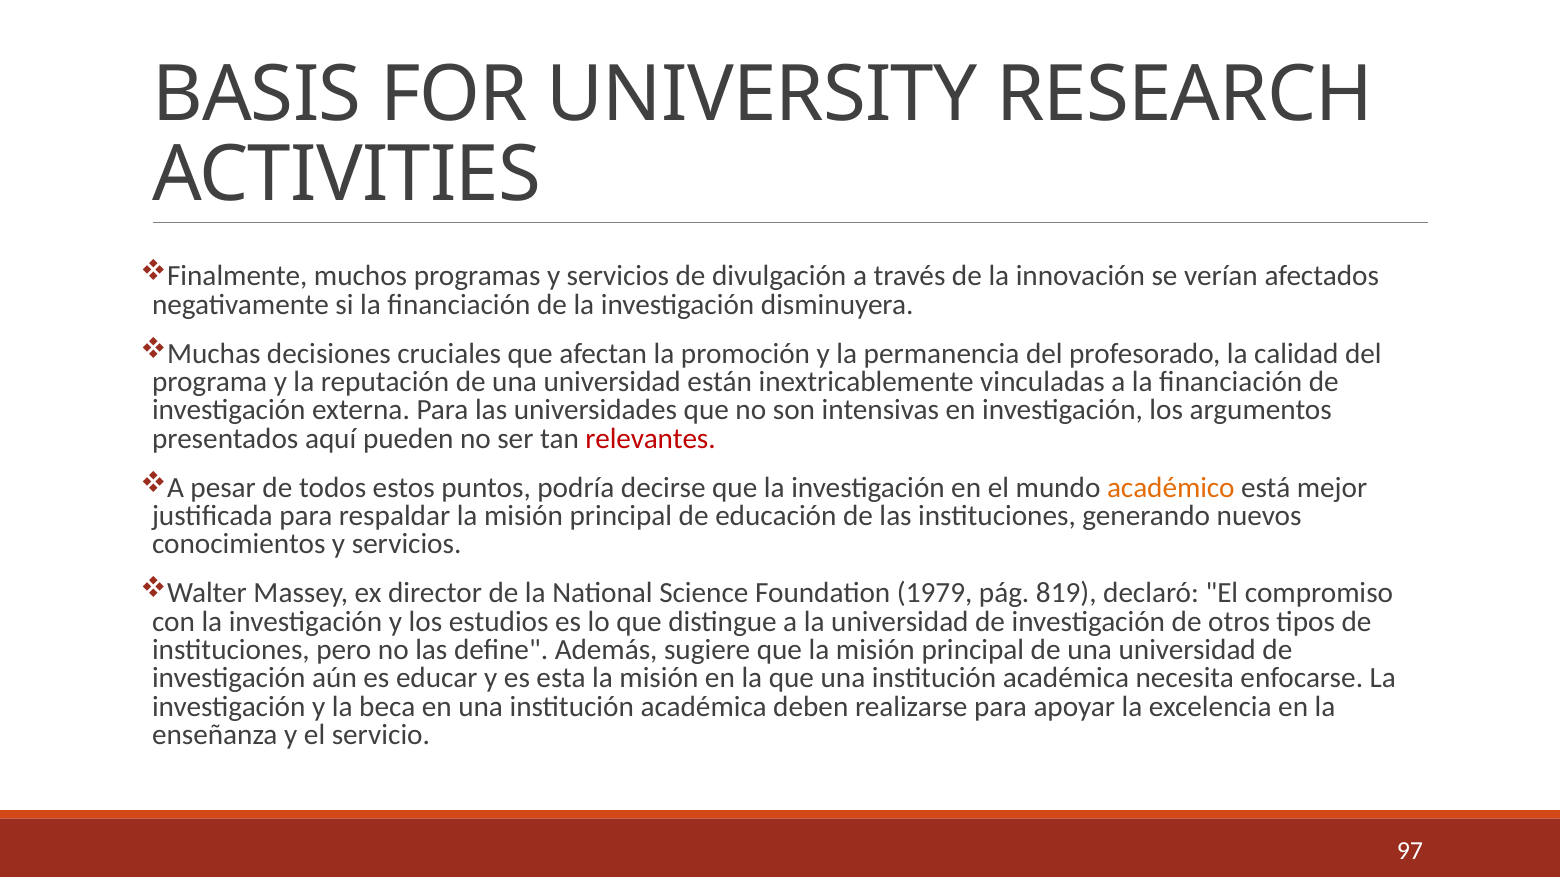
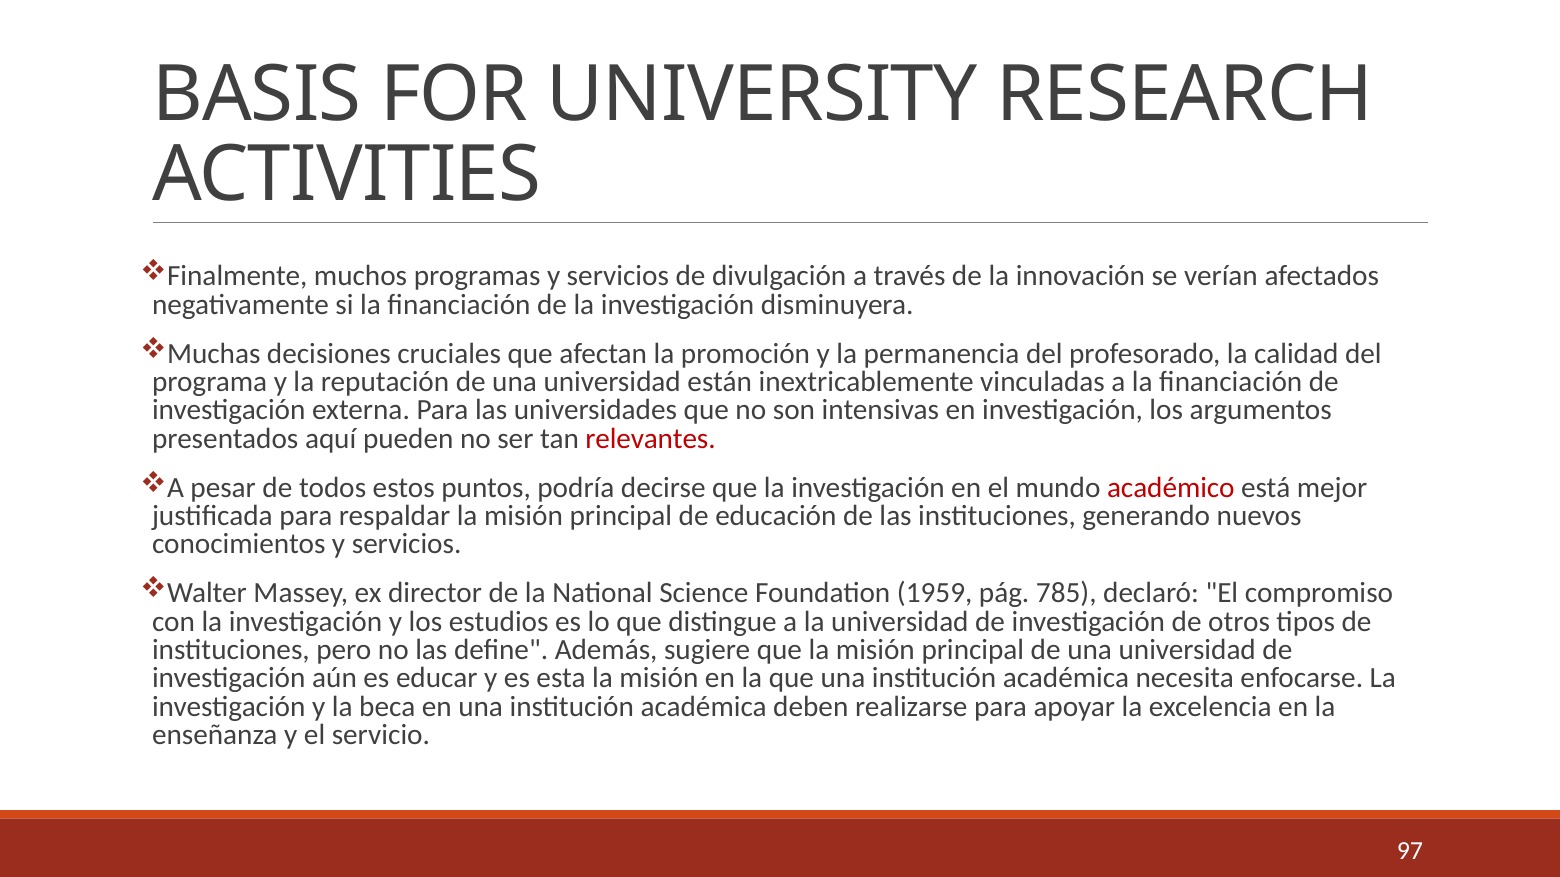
académico colour: orange -> red
1979: 1979 -> 1959
819: 819 -> 785
